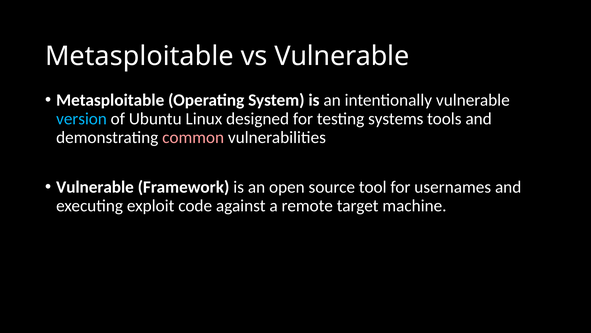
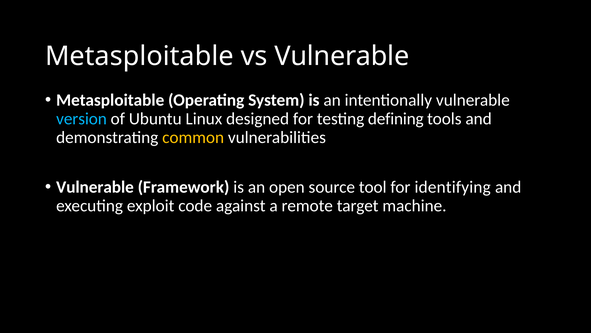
systems: systems -> defining
common colour: pink -> yellow
usernames: usernames -> identifying
